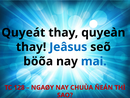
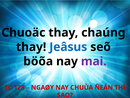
Quyeát: Quyeát -> Chuoäc
quyeàn: quyeàn -> chaúng
mai colour: blue -> purple
